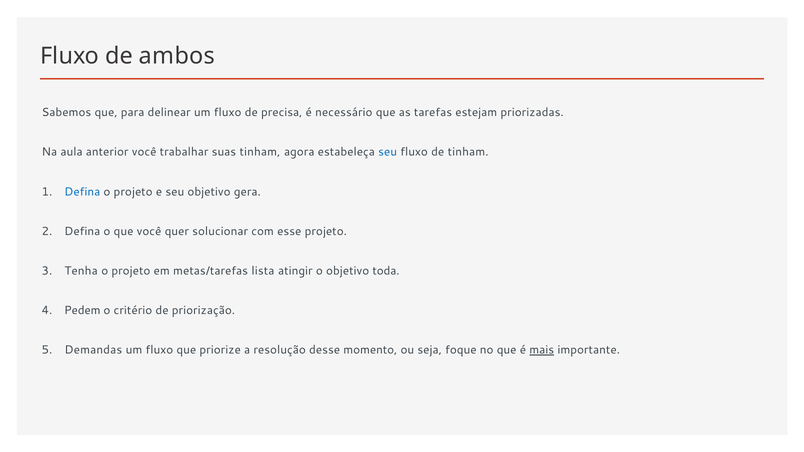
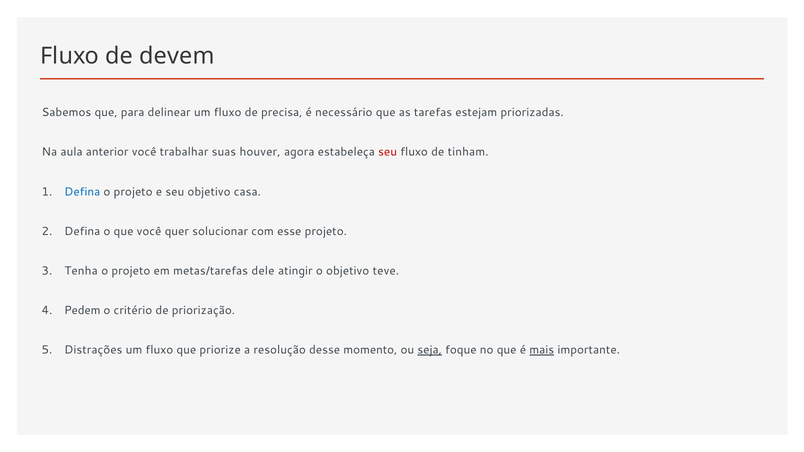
ambos: ambos -> devem
suas tinham: tinham -> houver
seu at (388, 152) colour: blue -> red
gera: gera -> casa
lista: lista -> dele
toda: toda -> teve
Demandas: Demandas -> Distrações
seja underline: none -> present
